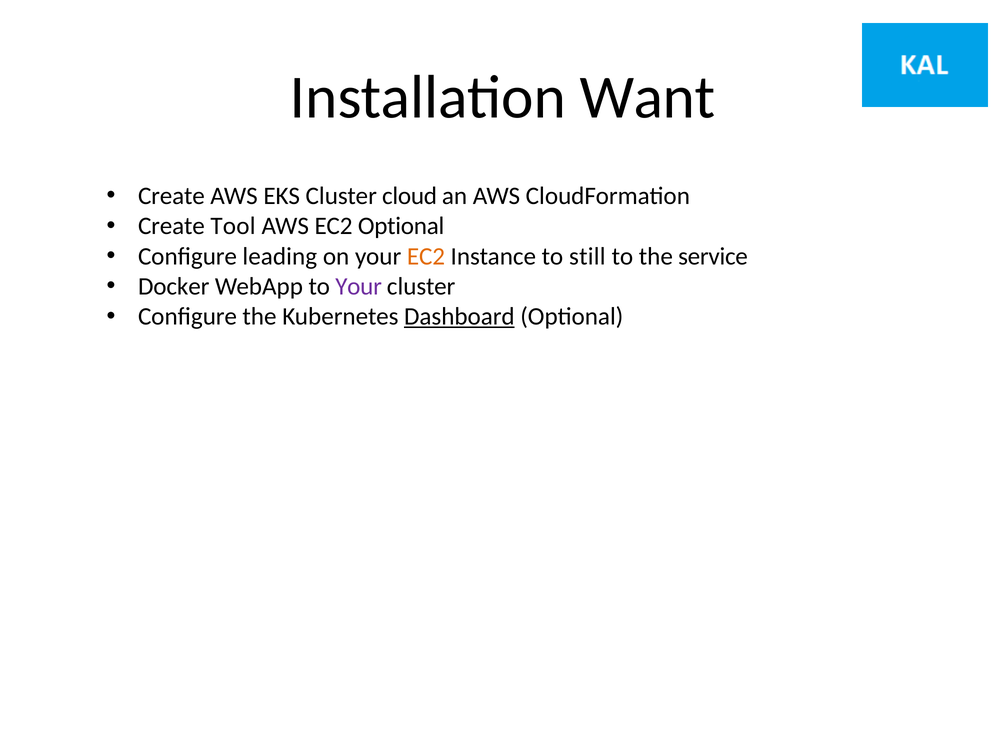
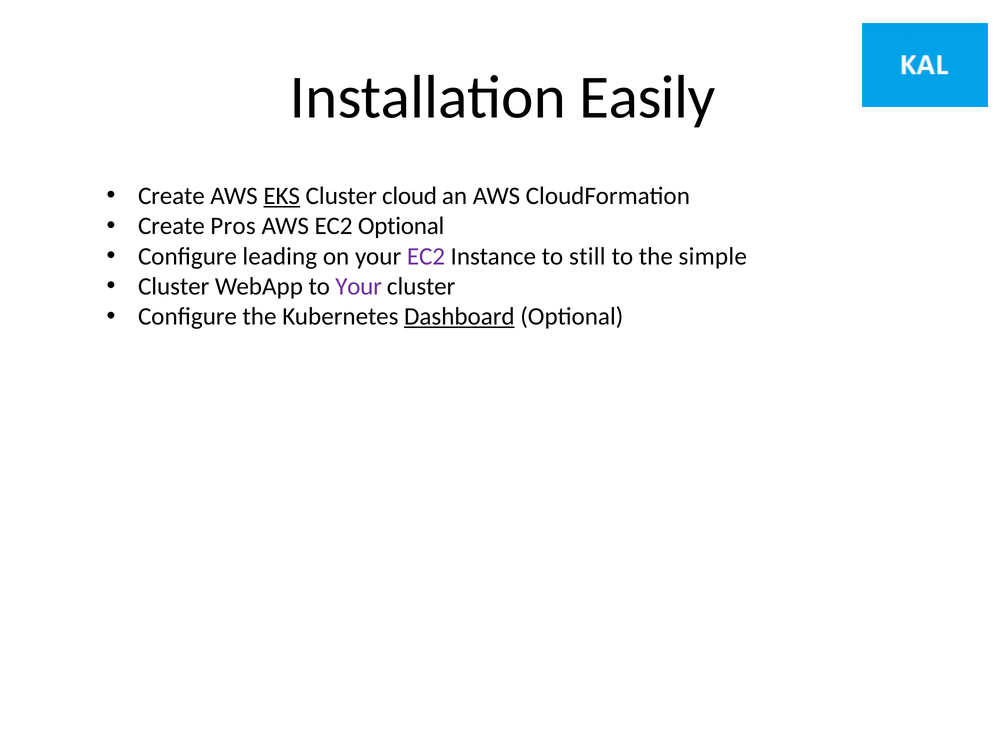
Want: Want -> Easily
EKS underline: none -> present
Tool: Tool -> Pros
EC2 at (426, 256) colour: orange -> purple
service: service -> simple
Docker at (174, 286): Docker -> Cluster
